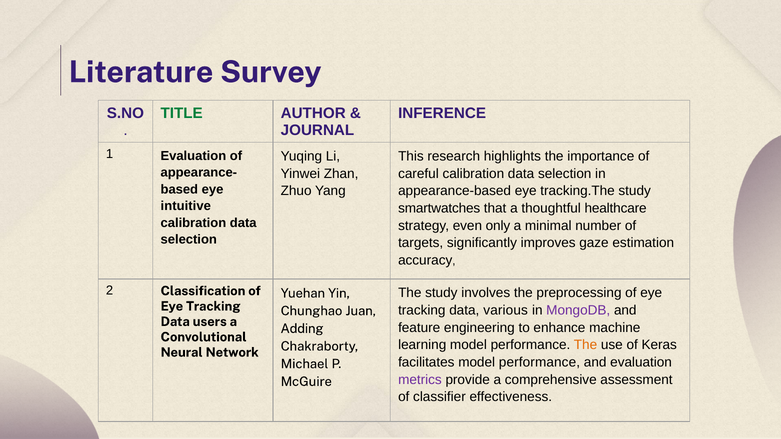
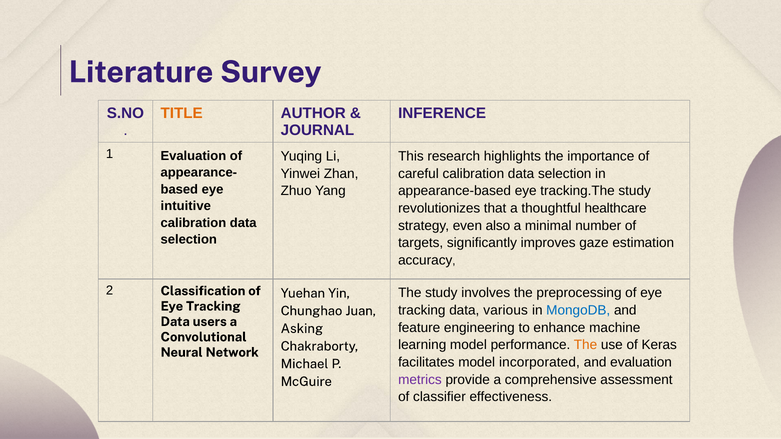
TITLE colour: green -> orange
smartwatches: smartwatches -> revolutionizes
only: only -> also
MongoDB colour: purple -> blue
Adding: Adding -> Asking
facilitates model performance: performance -> incorporated
